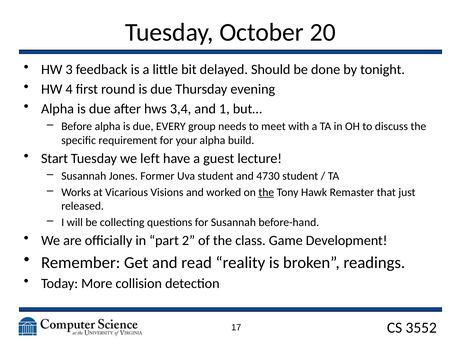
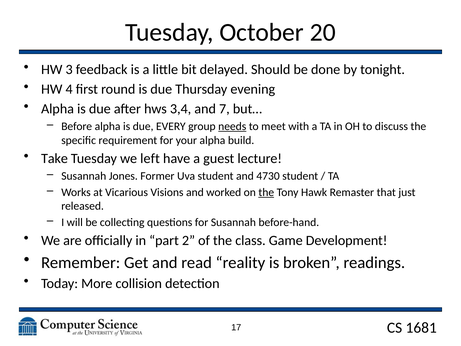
1: 1 -> 7
needs underline: none -> present
Start: Start -> Take
3552: 3552 -> 1681
